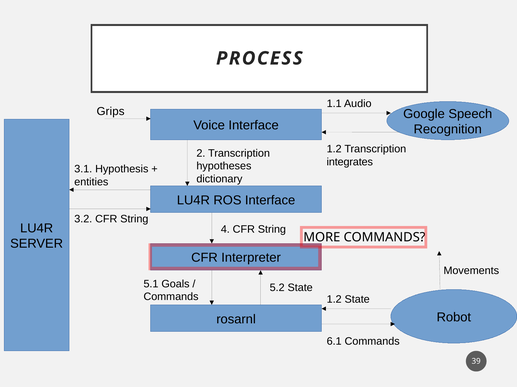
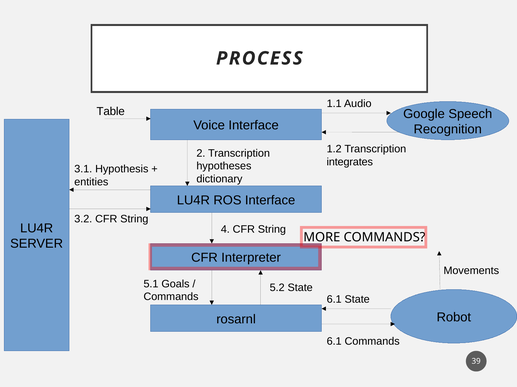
Grips: Grips -> Table
1.2 at (334, 300): 1.2 -> 6.1
